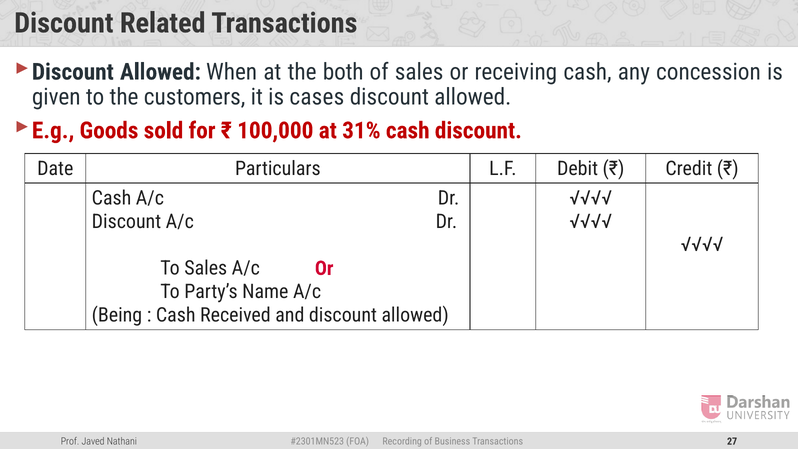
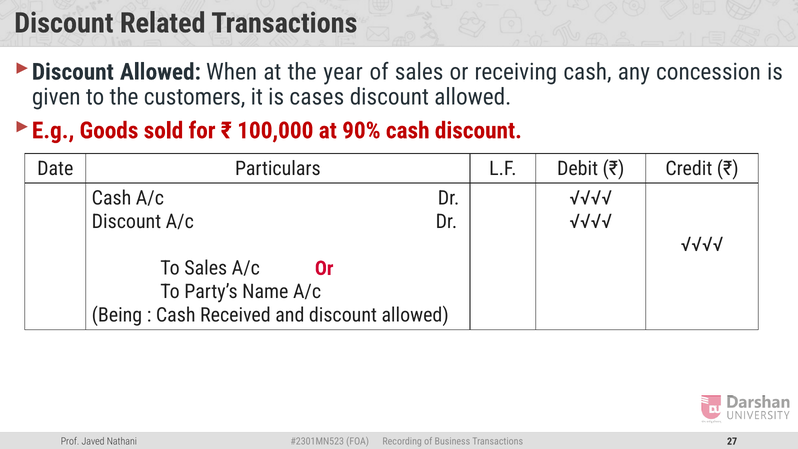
both: both -> year
31%: 31% -> 90%
